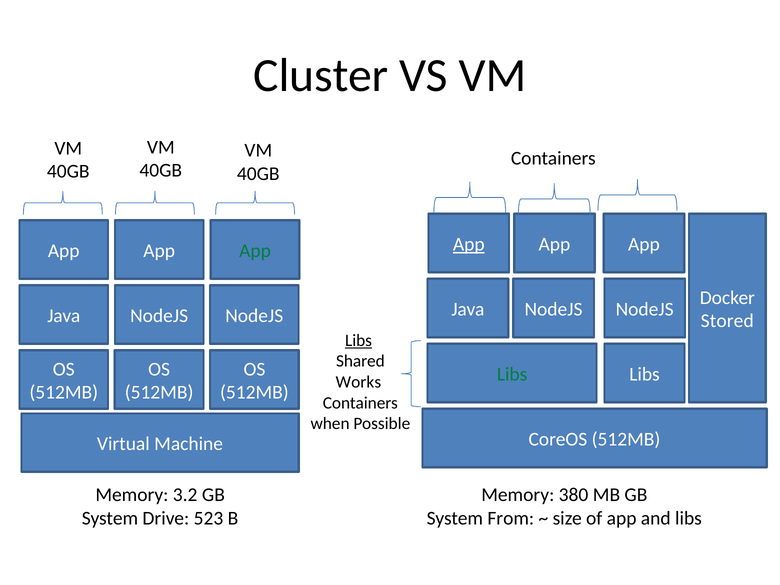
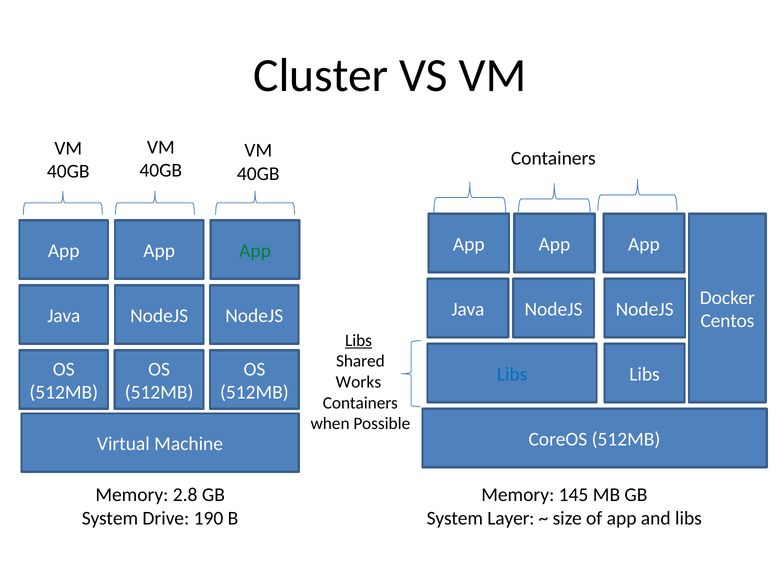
App at (469, 244) underline: present -> none
Stored: Stored -> Centos
Libs at (512, 374) colour: green -> blue
3.2: 3.2 -> 2.8
380: 380 -> 145
523: 523 -> 190
From: From -> Layer
